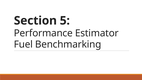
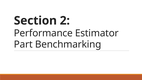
5: 5 -> 2
Fuel: Fuel -> Part
